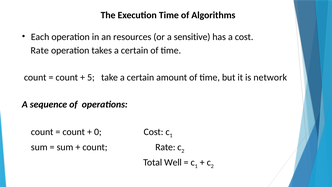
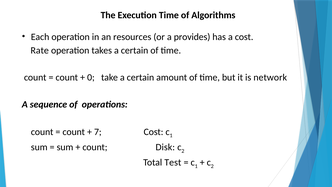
sensitive: sensitive -> provides
5: 5 -> 0
0: 0 -> 7
count Rate: Rate -> Disk
Well: Well -> Test
